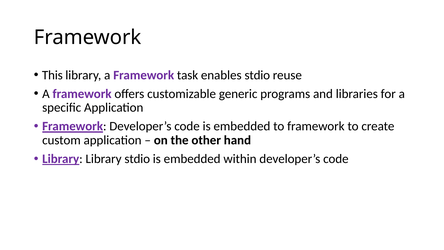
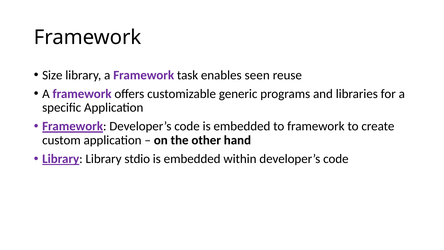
This: This -> Size
enables stdio: stdio -> seen
